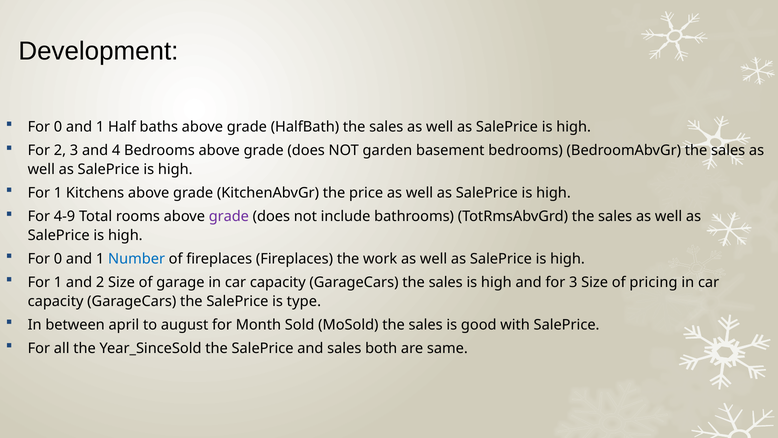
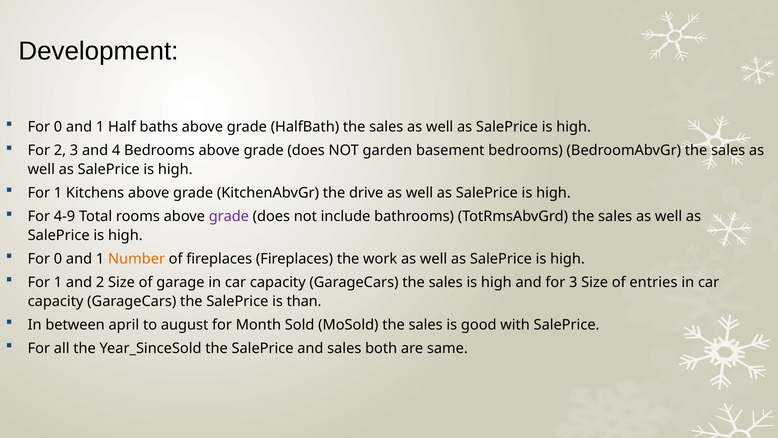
price: price -> drive
Number colour: blue -> orange
pricing: pricing -> entries
type: type -> than
